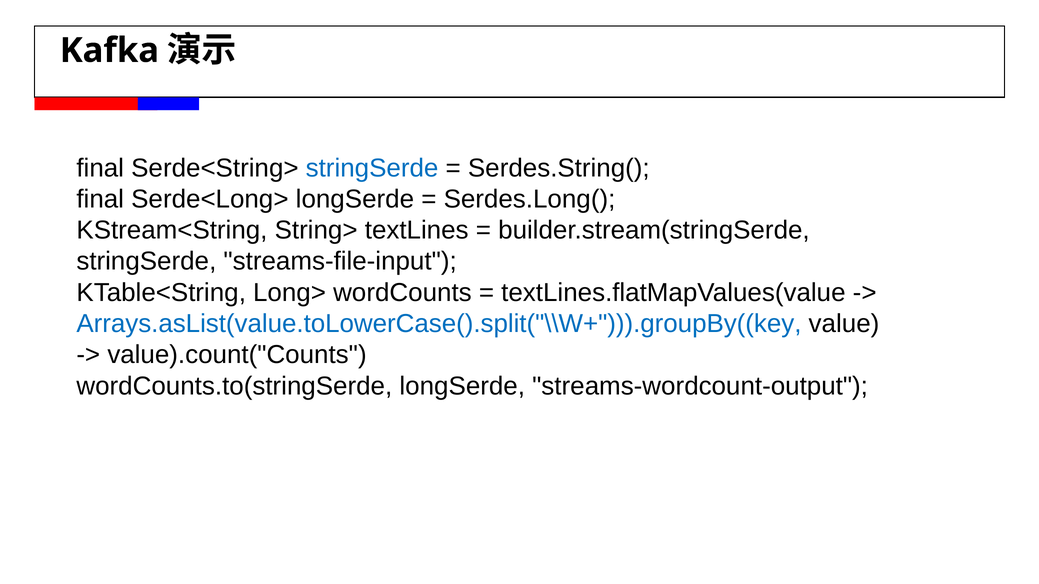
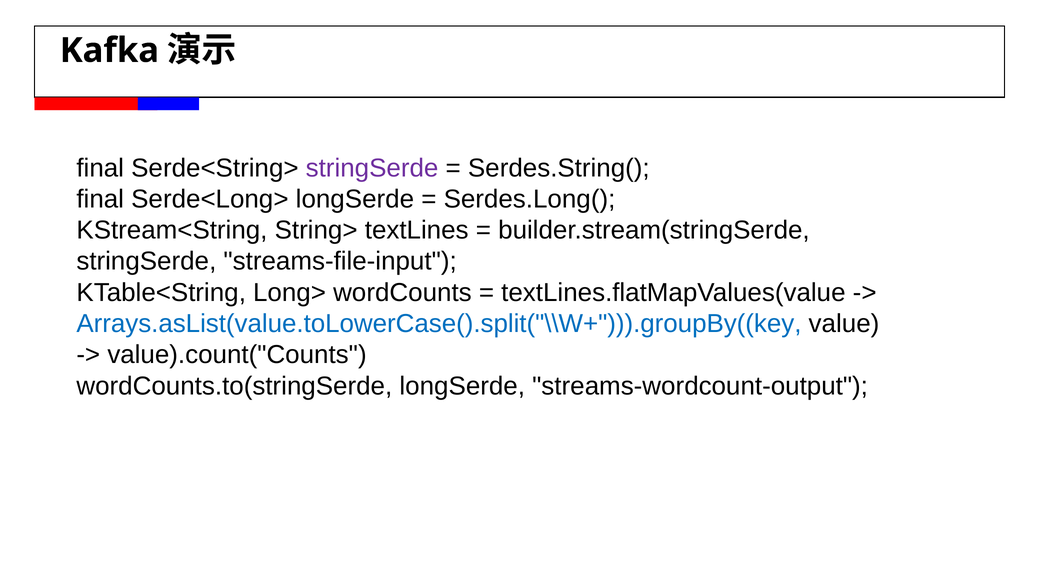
stringSerde at (372, 168) colour: blue -> purple
